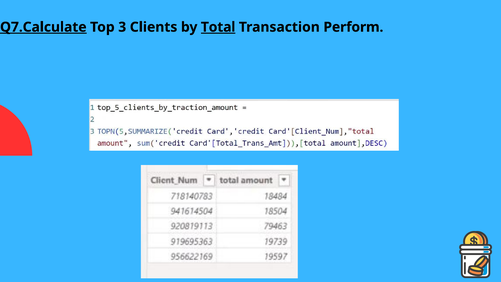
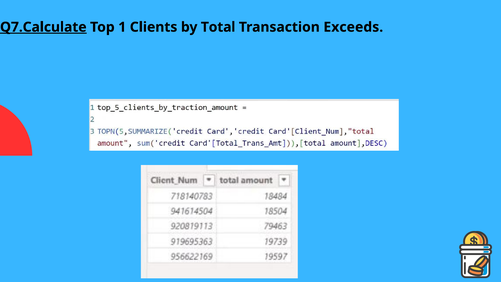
3: 3 -> 1
Total underline: present -> none
Perform: Perform -> Exceeds
